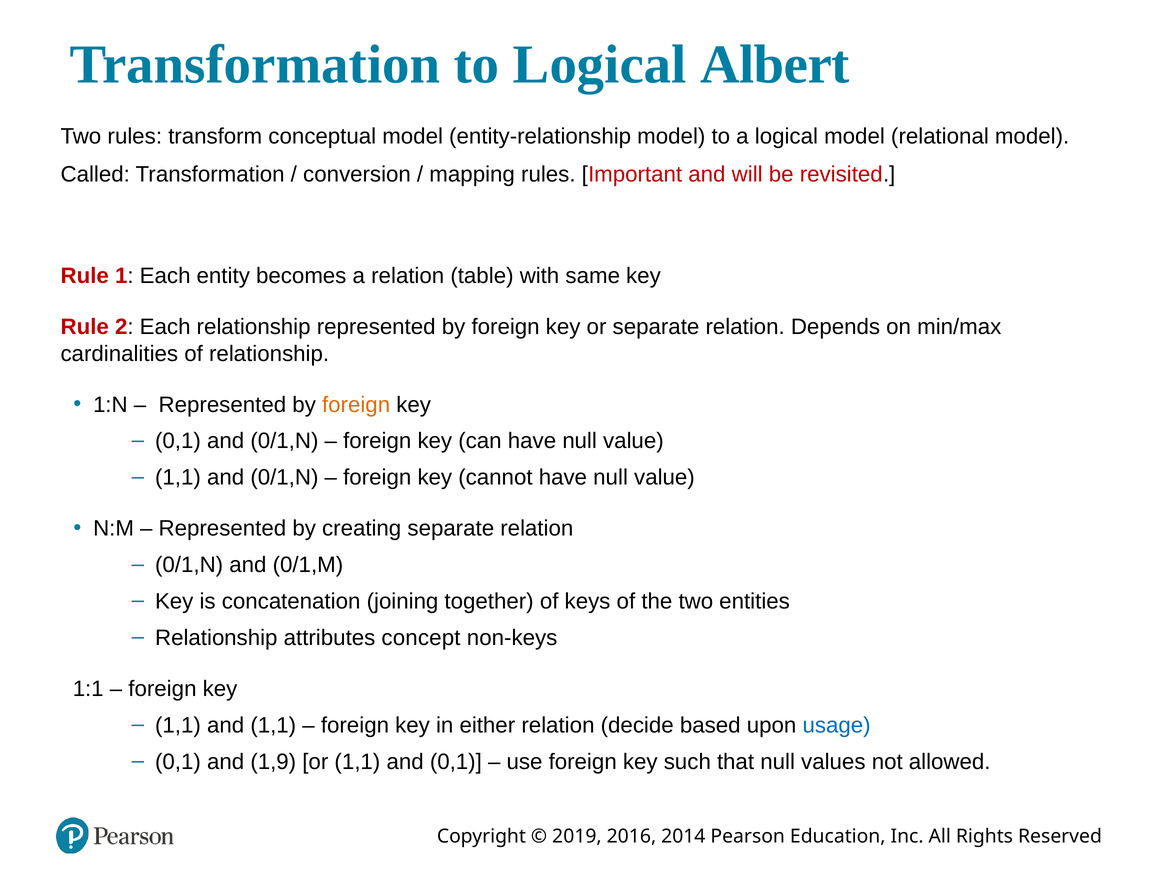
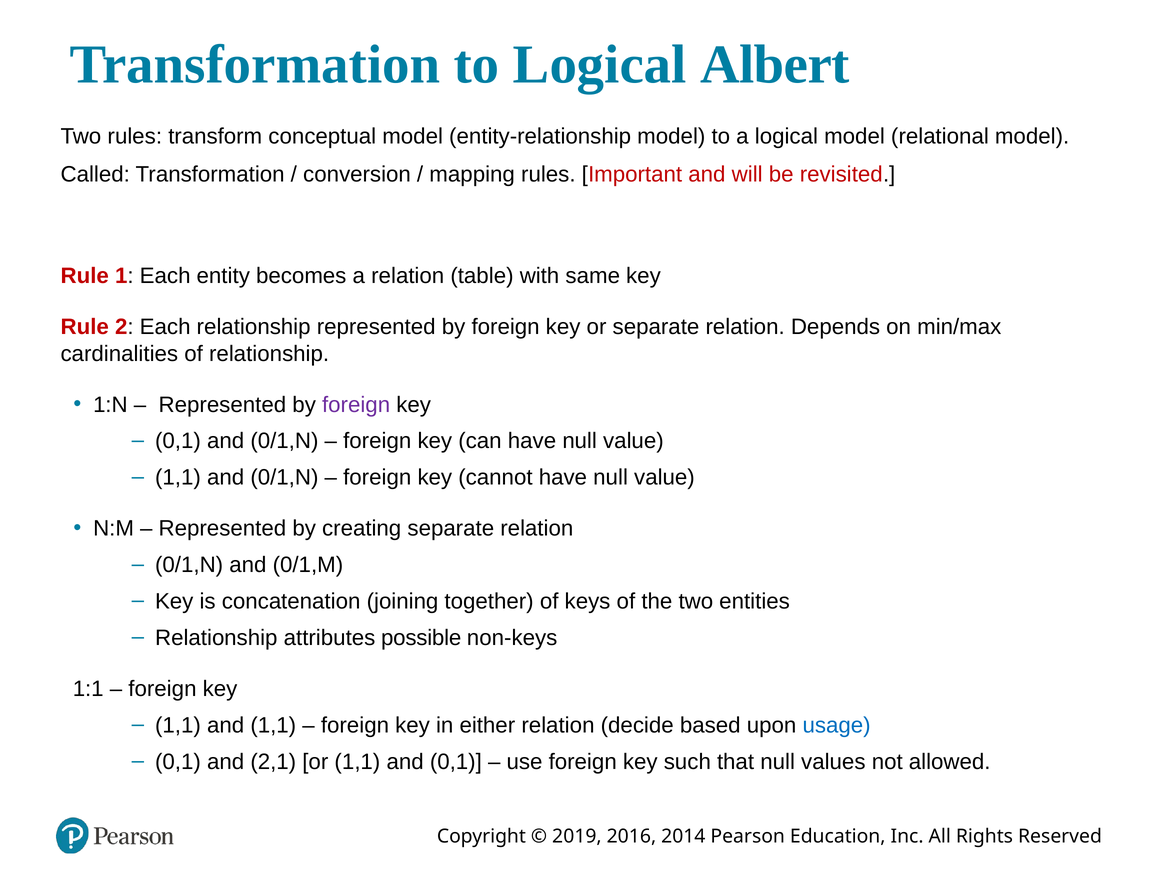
foreign at (356, 405) colour: orange -> purple
concept: concept -> possible
1,9: 1,9 -> 2,1
